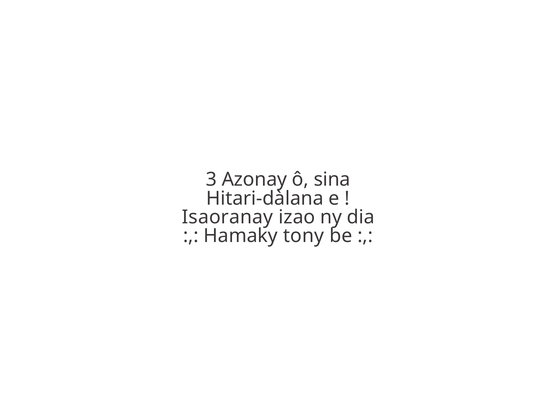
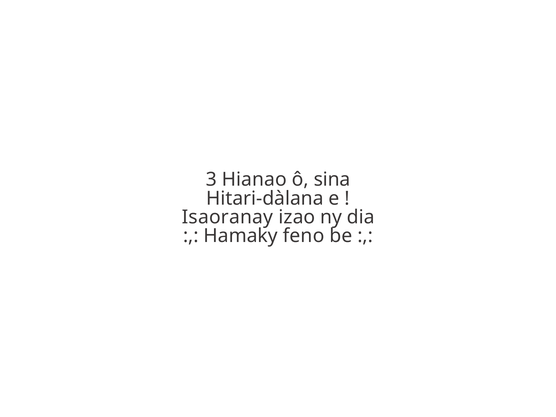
Azonay: Azonay -> Hianao
tony: tony -> feno
